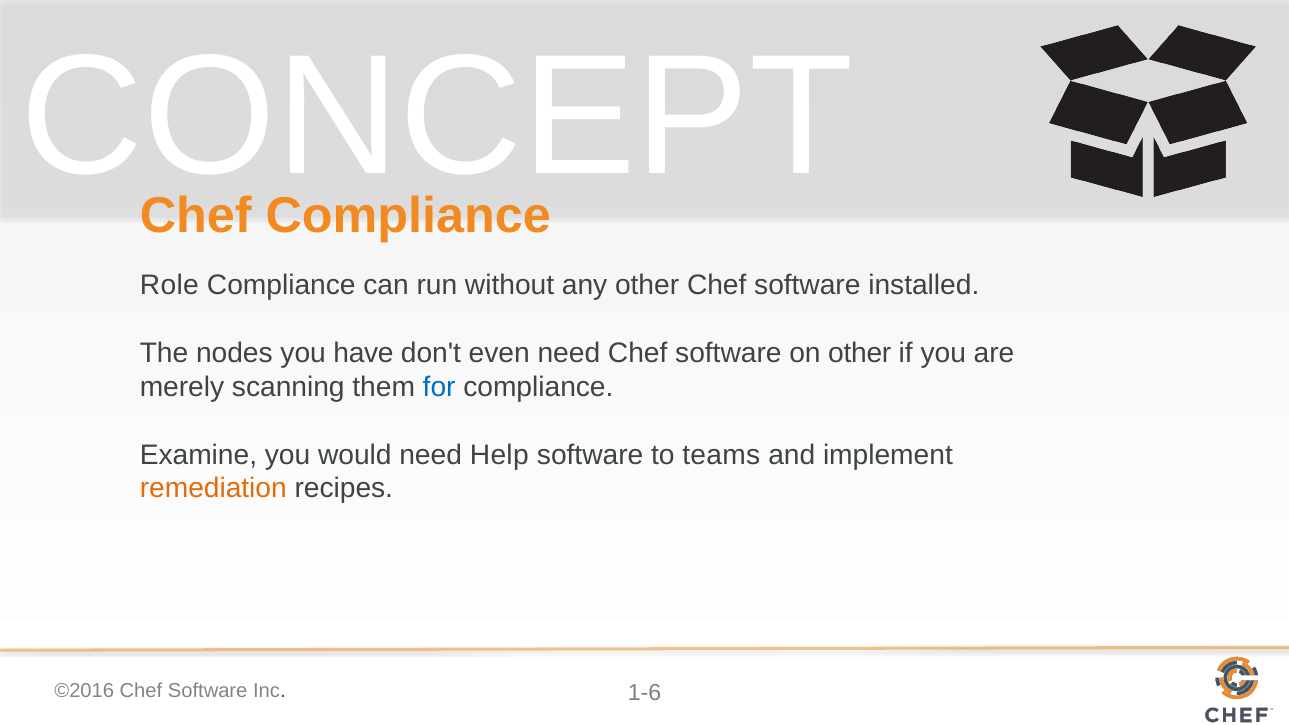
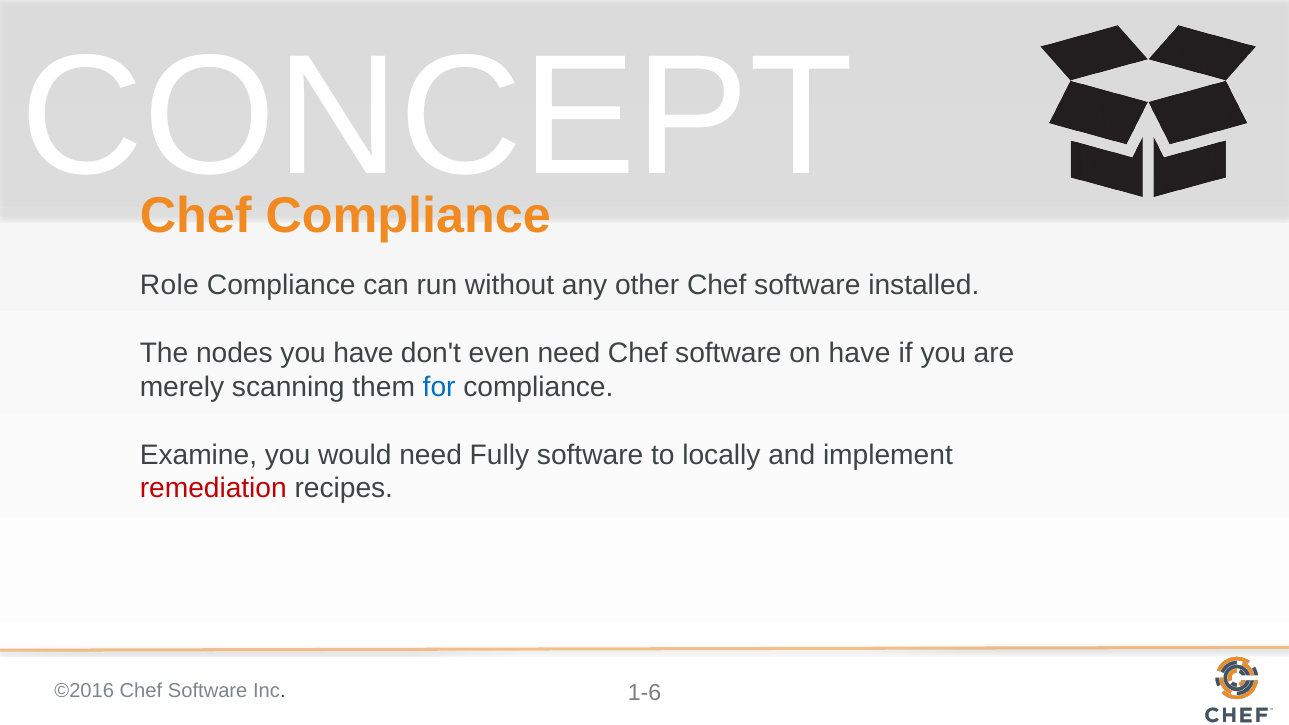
on other: other -> have
Help: Help -> Fully
teams: teams -> locally
remediation colour: orange -> red
